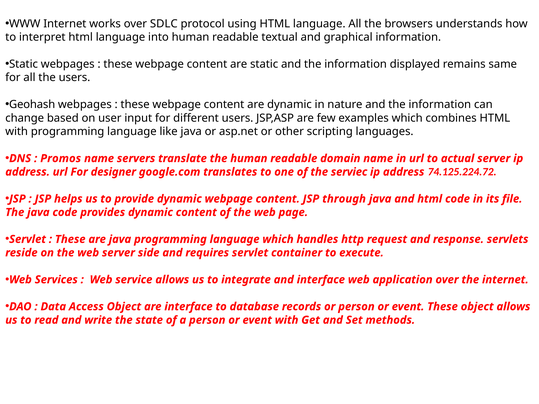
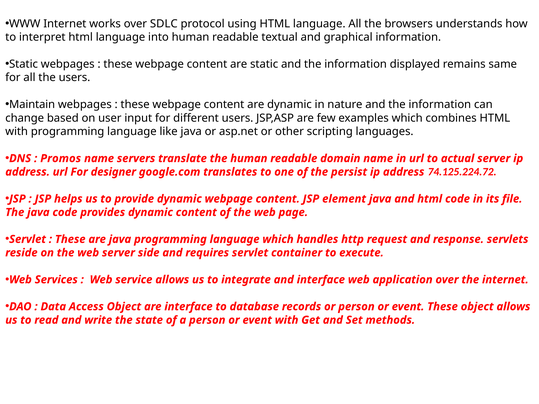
Geohash: Geohash -> Maintain
serviec: serviec -> persist
through: through -> element
